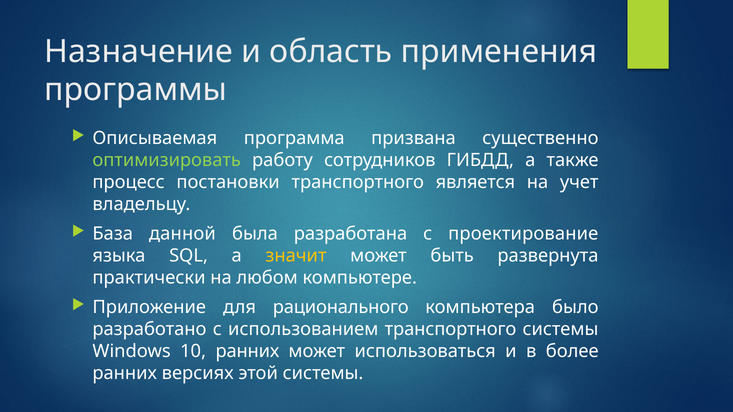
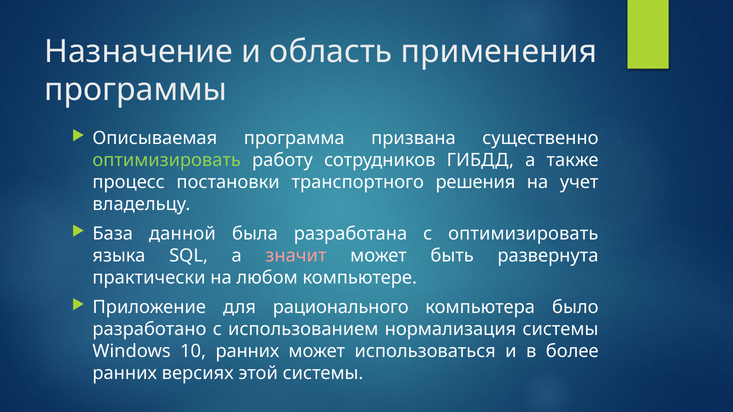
является: является -> решения
с проектирование: проектирование -> оптимизировать
значит colour: yellow -> pink
использованием транспортного: транспортного -> нормализация
